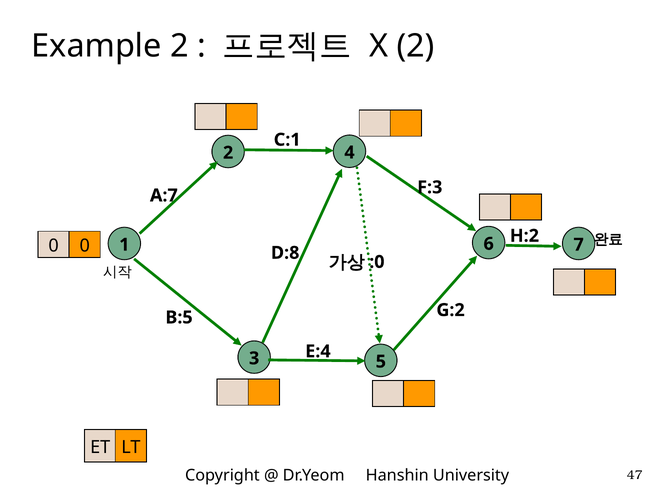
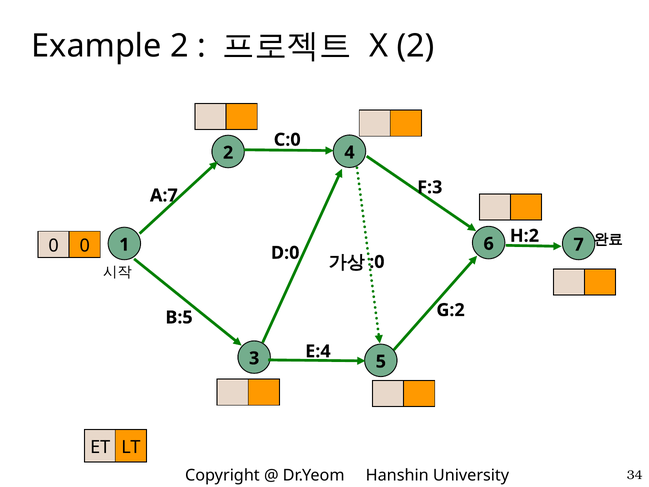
C:1: C:1 -> C:0
D:8: D:8 -> D:0
47: 47 -> 34
